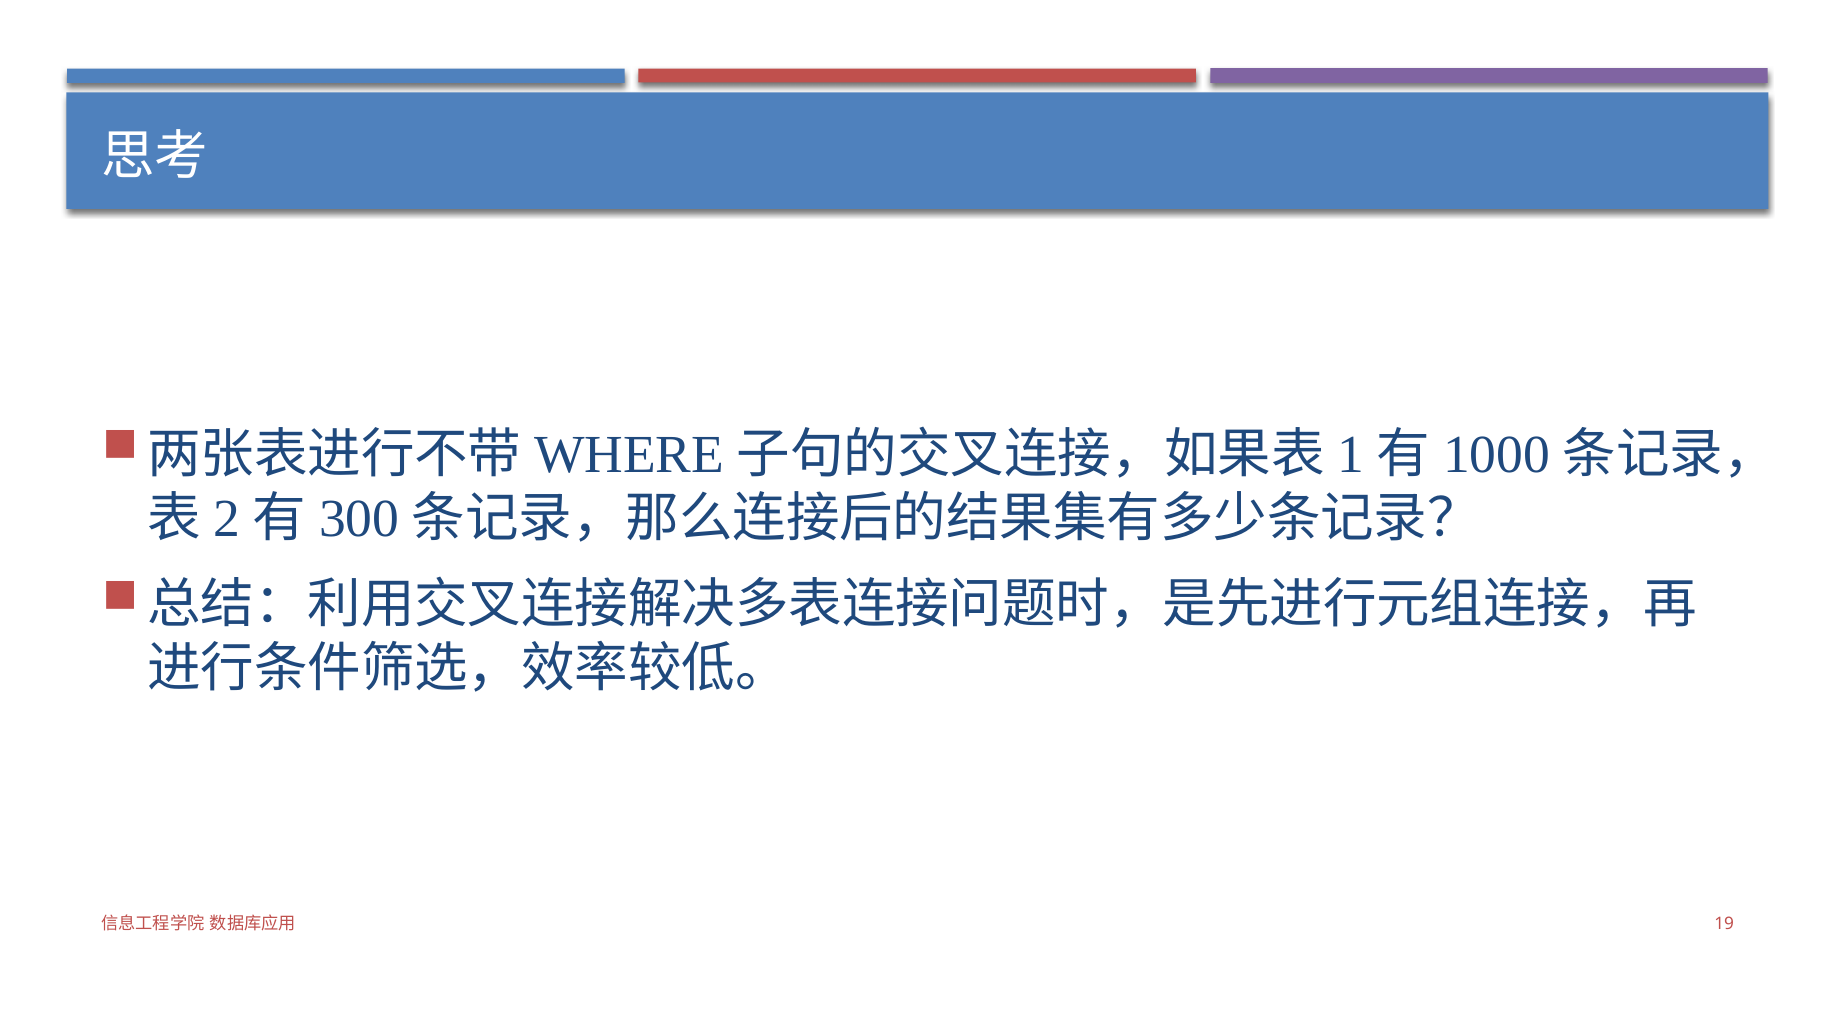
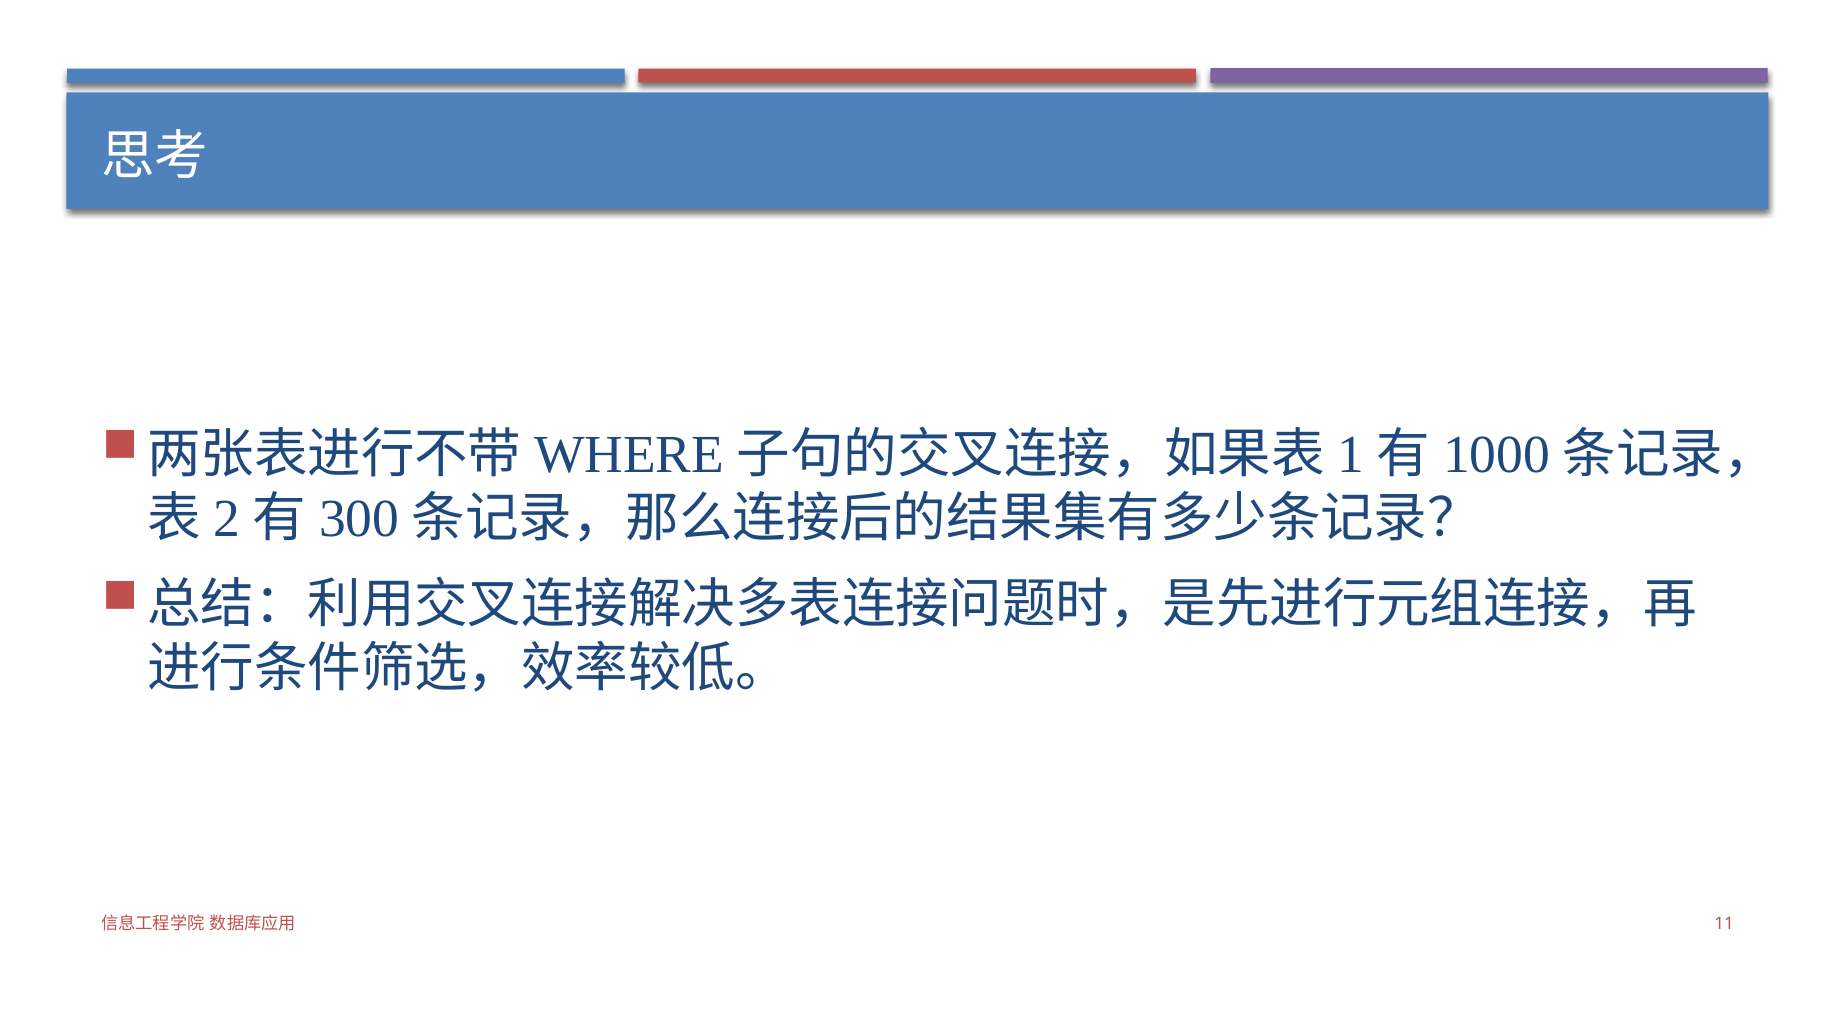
19: 19 -> 11
